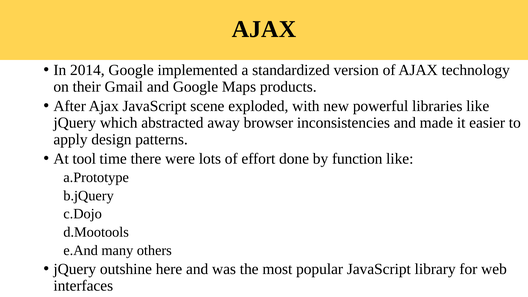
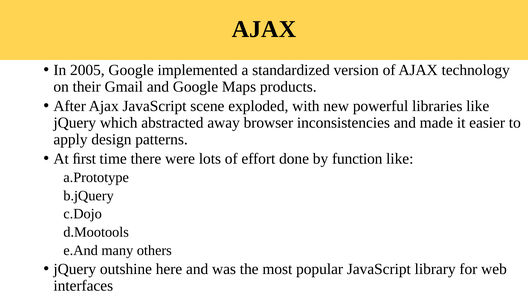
2014: 2014 -> 2005
tool: tool -> ﬁrst
